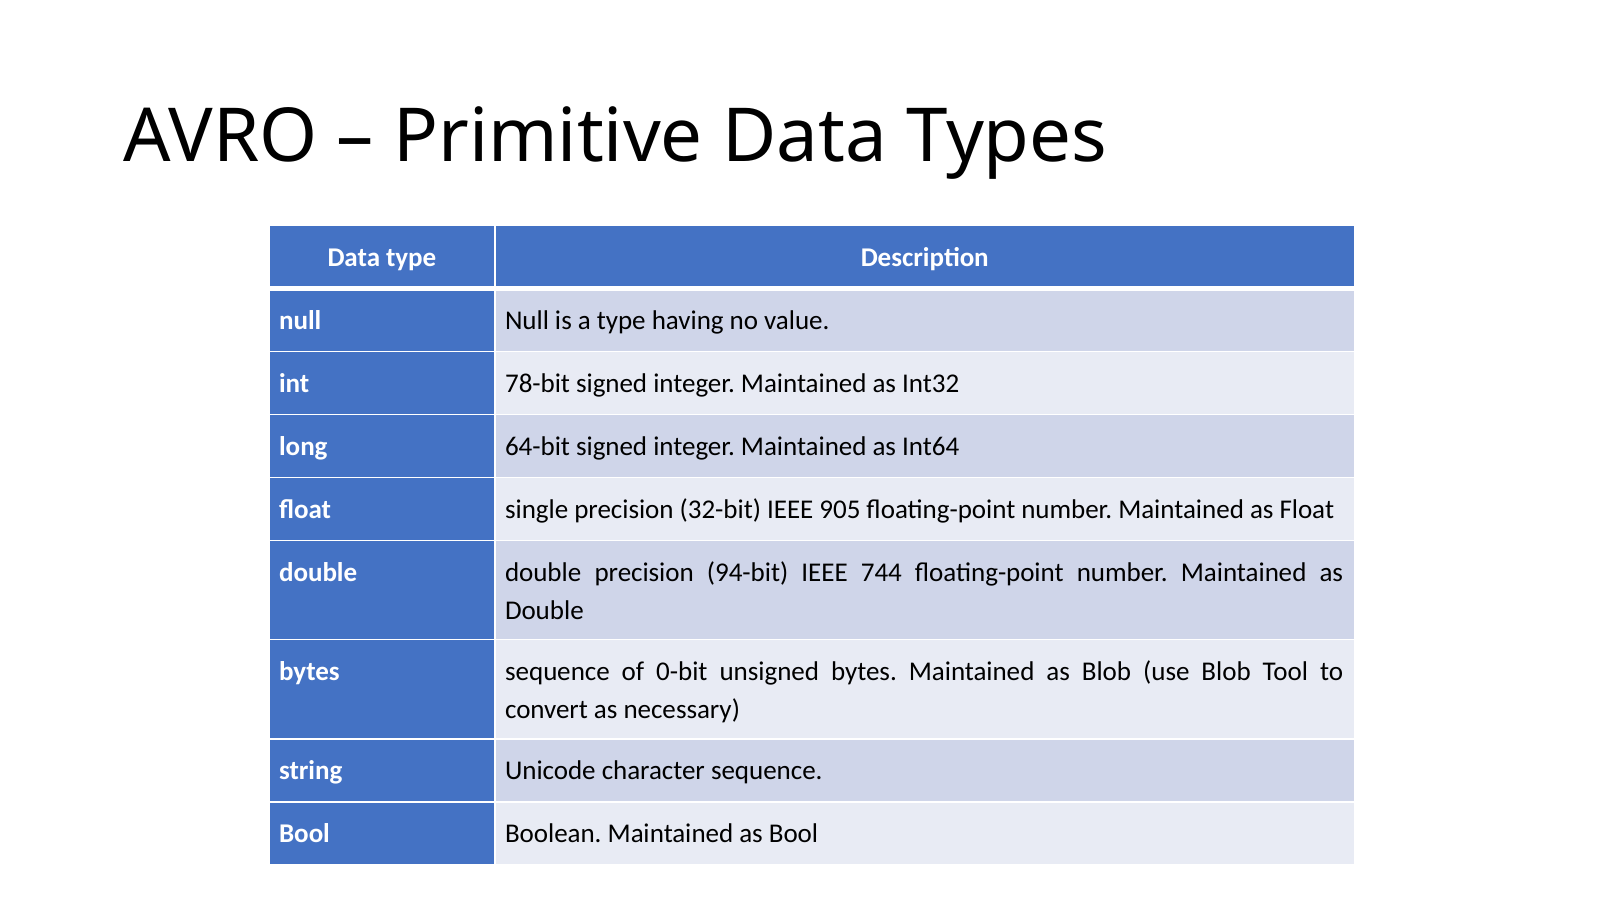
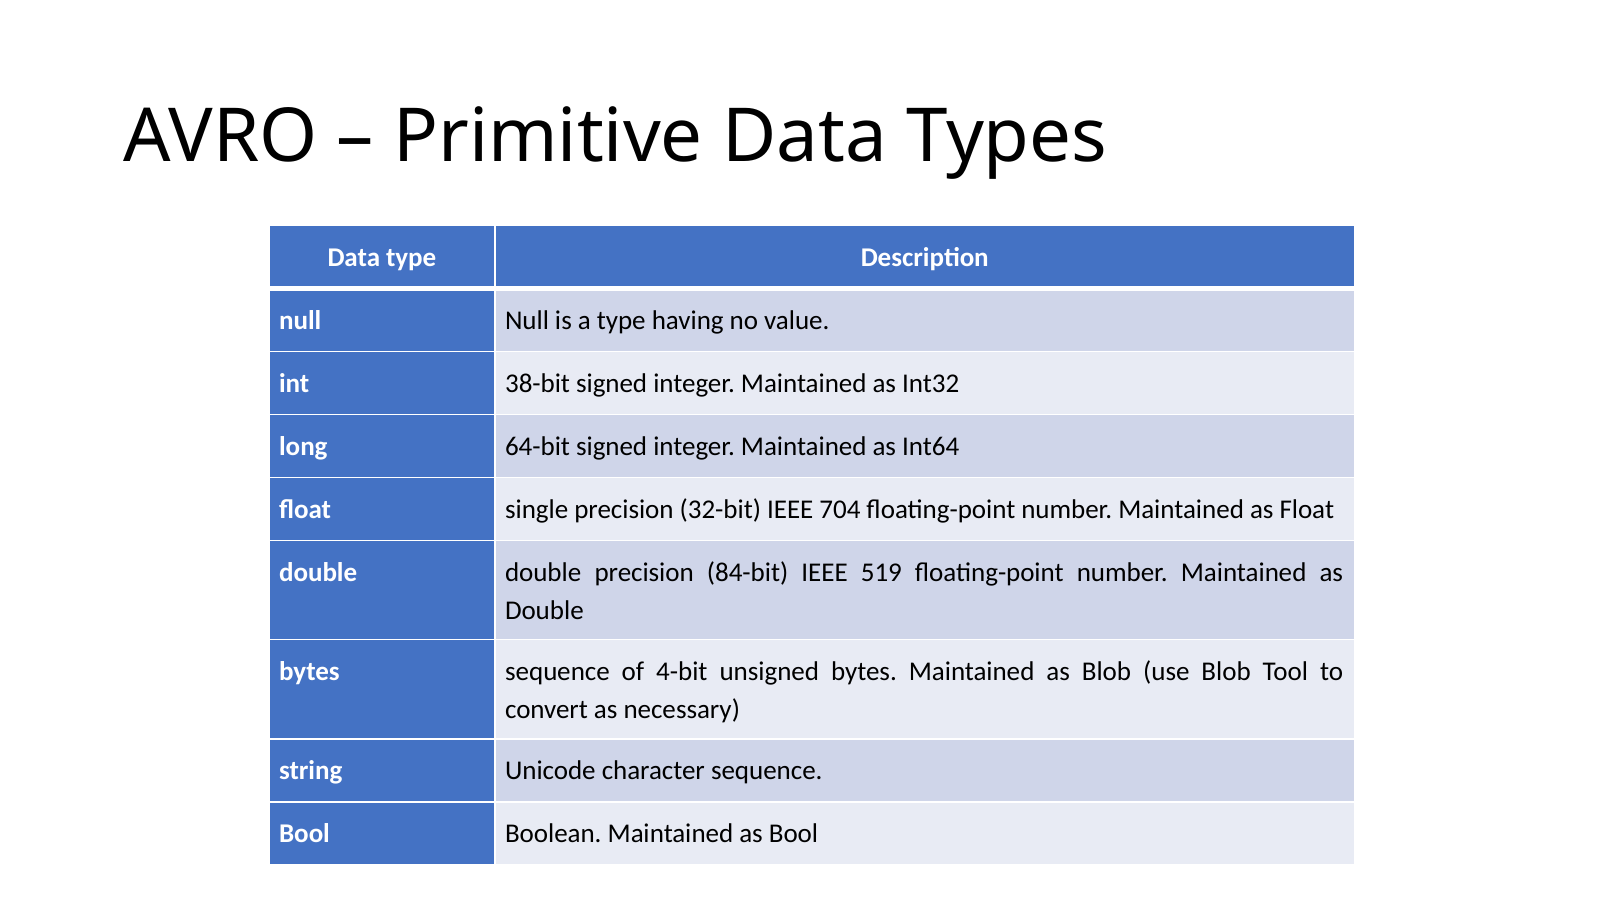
78-bit: 78-bit -> 38-bit
905: 905 -> 704
94-bit: 94-bit -> 84-bit
744: 744 -> 519
0-bit: 0-bit -> 4-bit
